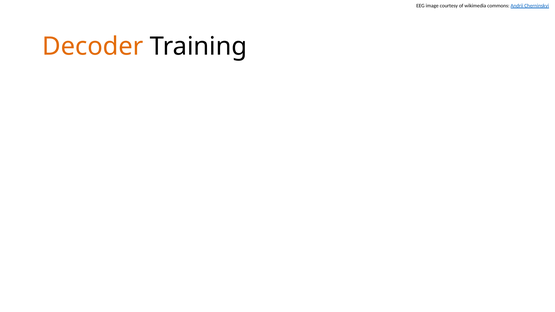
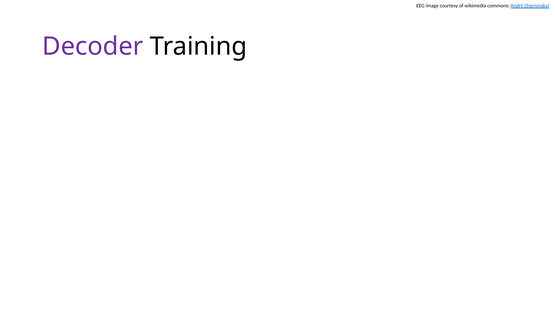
Decoder colour: orange -> purple
